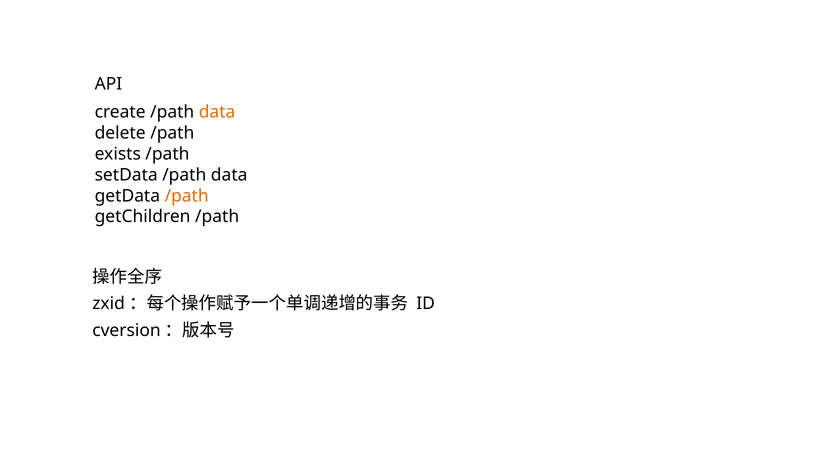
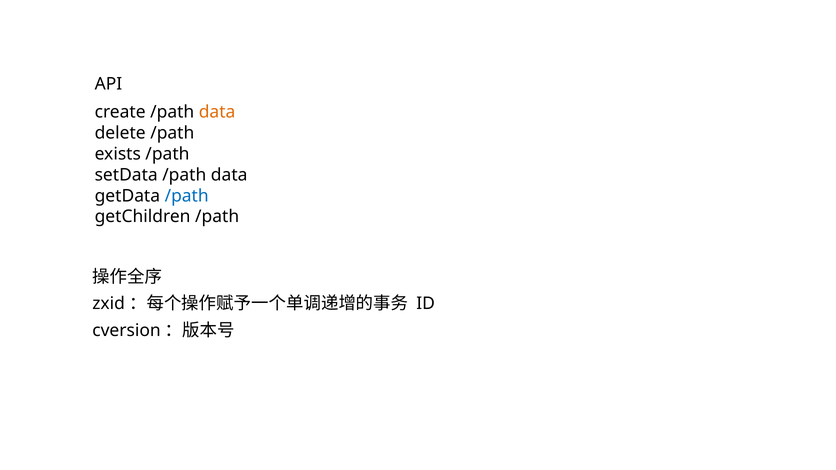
/path at (187, 196) colour: orange -> blue
